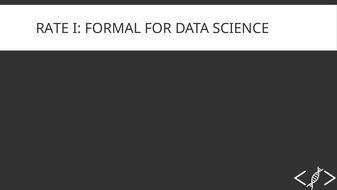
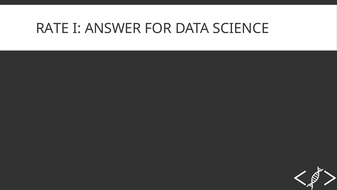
FORMAL: FORMAL -> ANSWER
